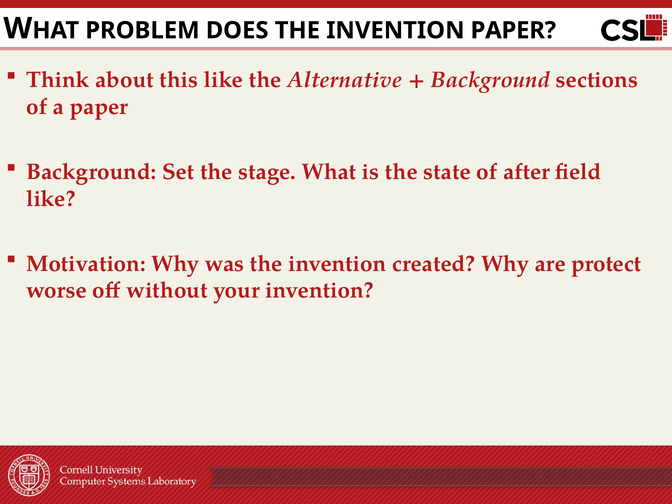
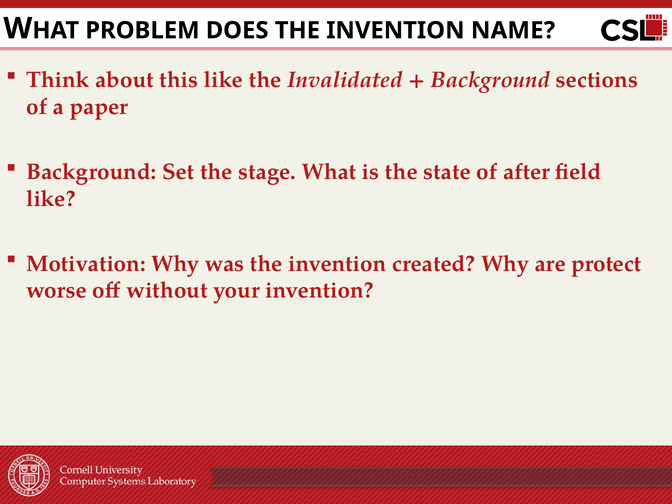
INVENTION PAPER: PAPER -> NAME
Alternative: Alternative -> Invalidated
